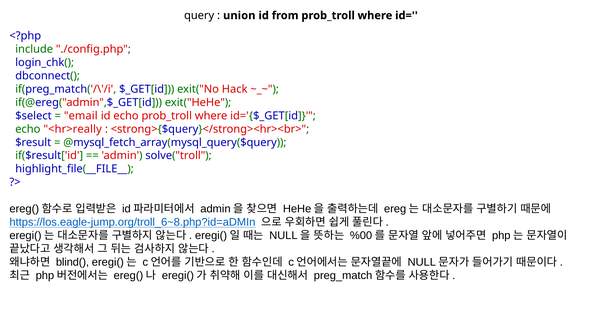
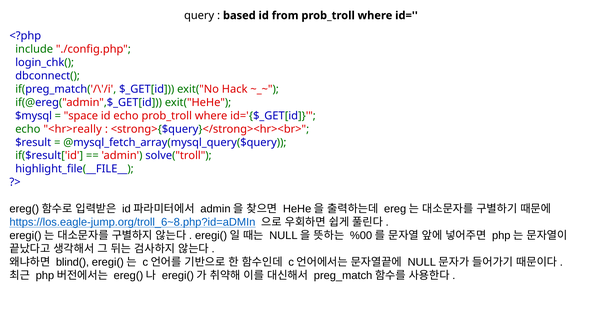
union: union -> based
$select: $select -> $mysql
email: email -> space
